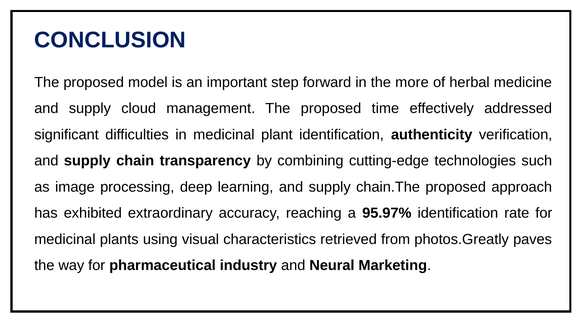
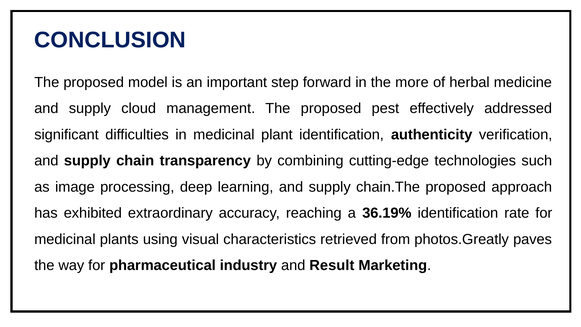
time: time -> pest
95.97%: 95.97% -> 36.19%
Neural: Neural -> Result
